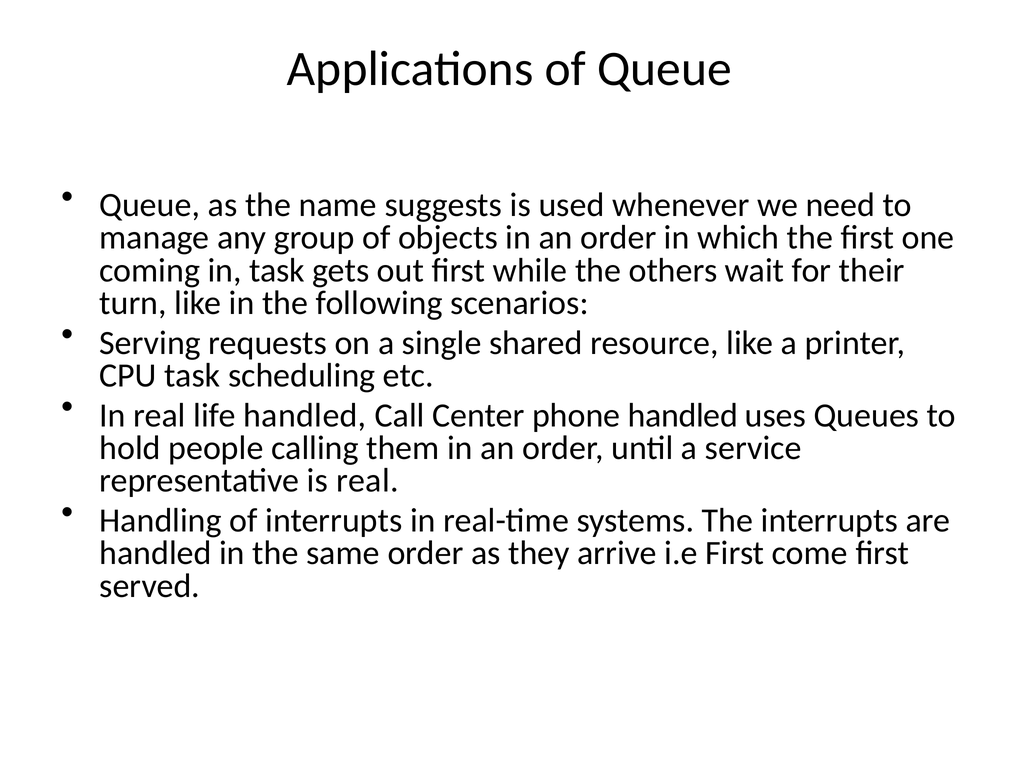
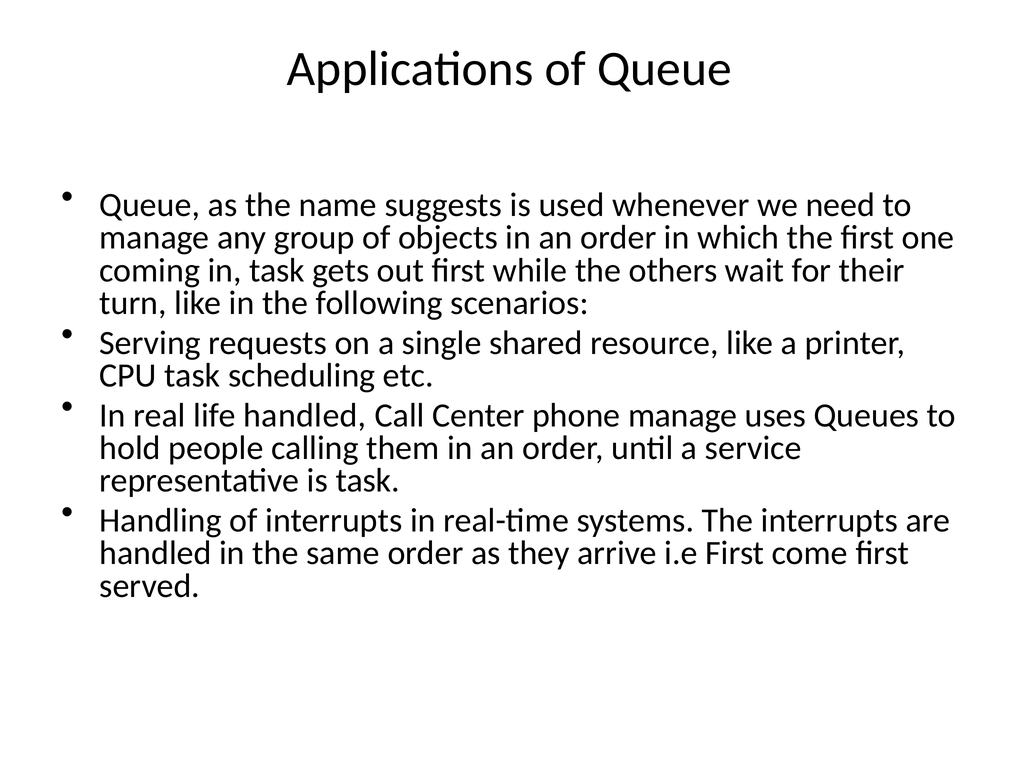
phone handled: handled -> manage
is real: real -> task
